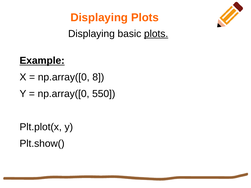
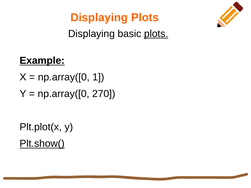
8: 8 -> 1
550: 550 -> 270
Plt.show( underline: none -> present
